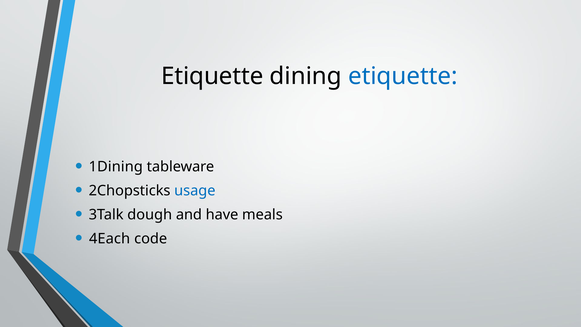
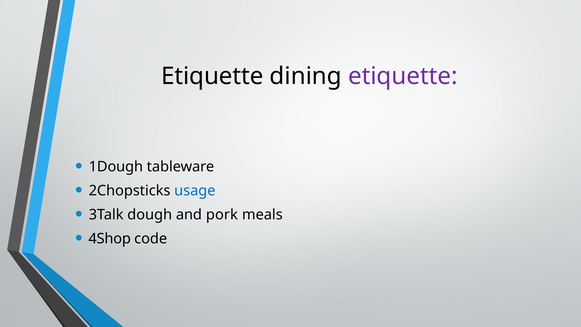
etiquette at (403, 76) colour: blue -> purple
1Dining: 1Dining -> 1Dough
have: have -> pork
4Each: 4Each -> 4Shop
